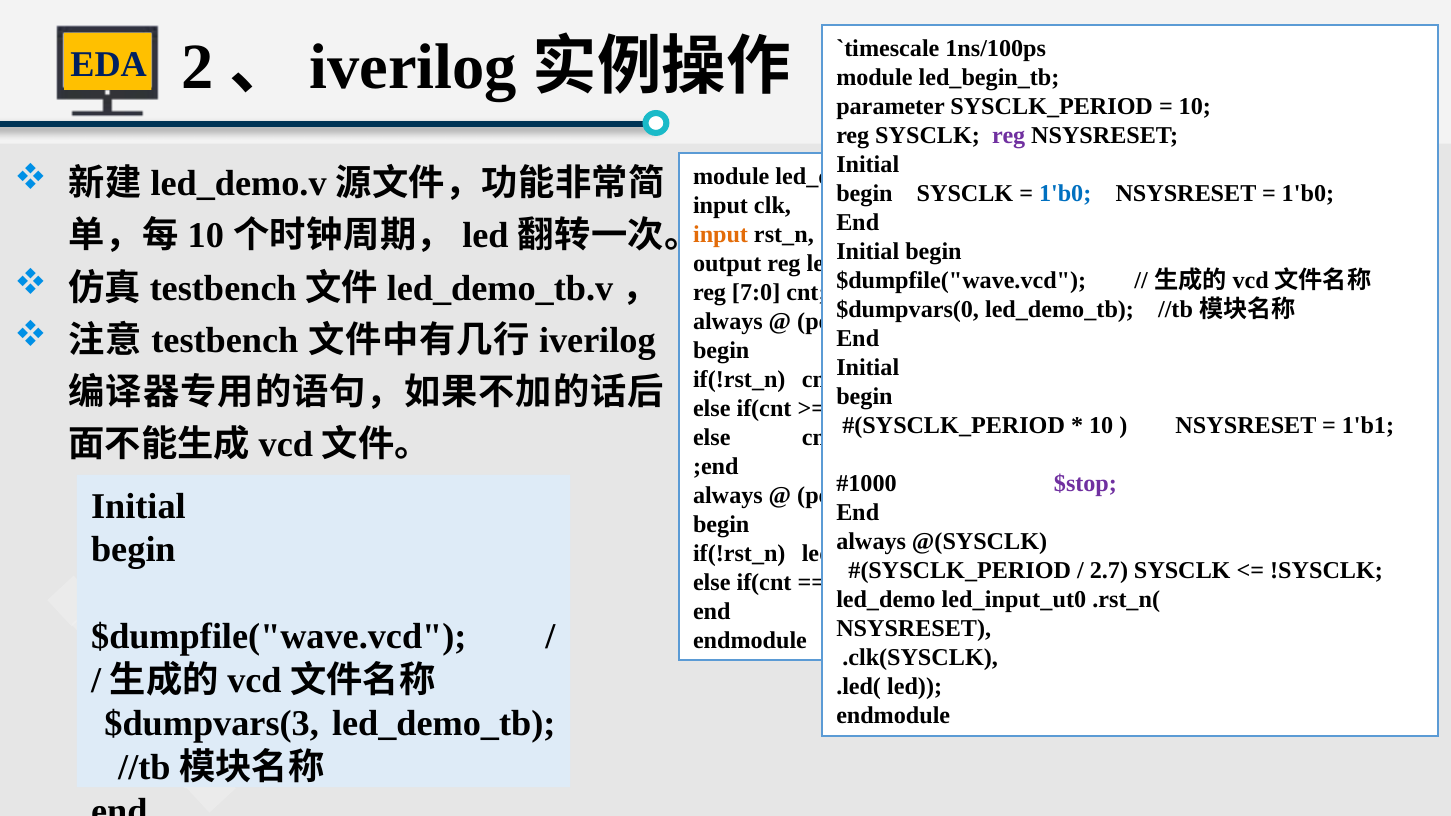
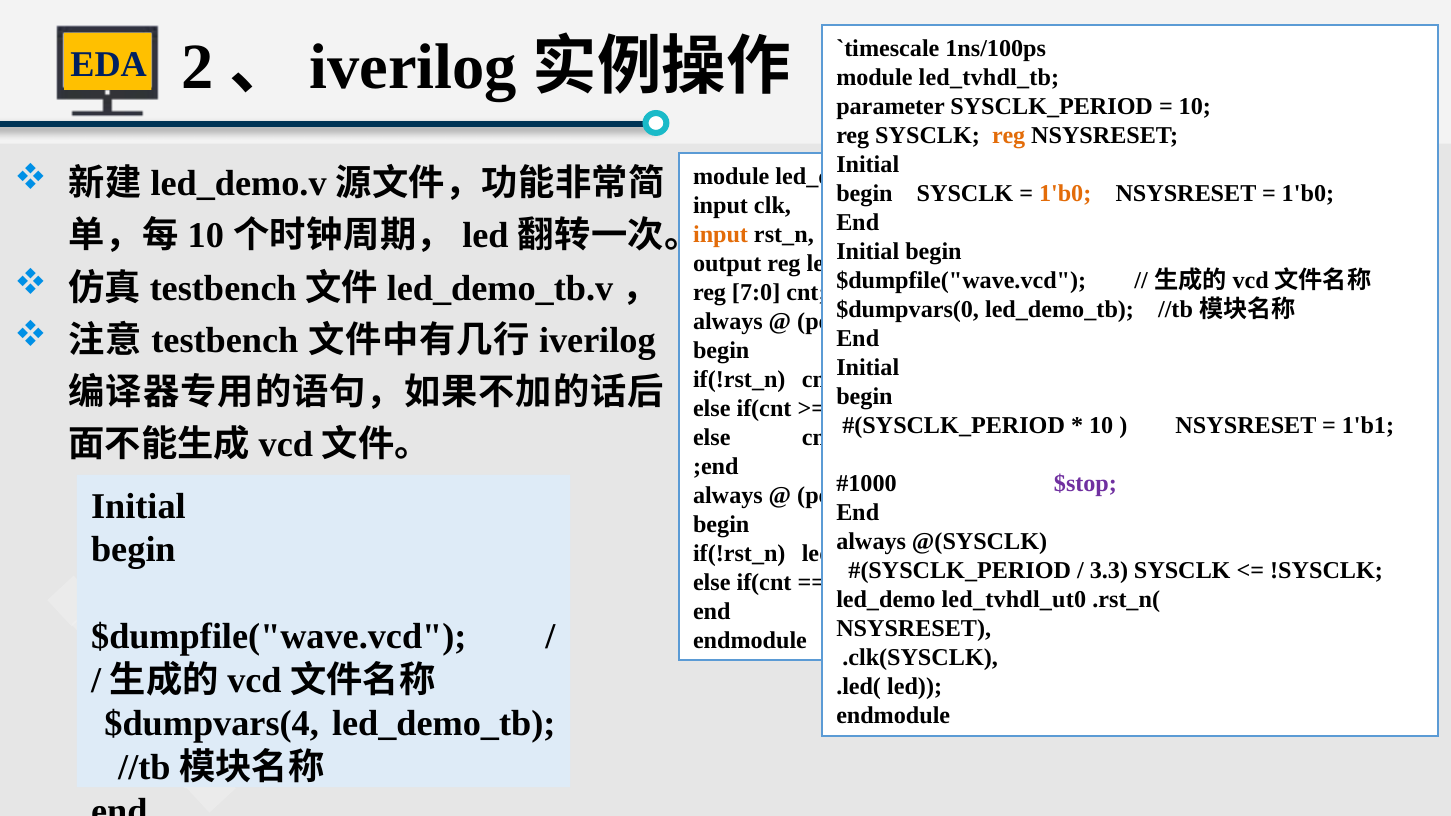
led_begin_tb: led_begin_tb -> led_tvhdl_tb
reg at (1009, 136) colour: purple -> orange
1'b0 at (1065, 194) colour: blue -> orange
2.7: 2.7 -> 3.3
led_input_ut0: led_input_ut0 -> led_tvhdl_ut0
$dumpvars(3: $dumpvars(3 -> $dumpvars(4
